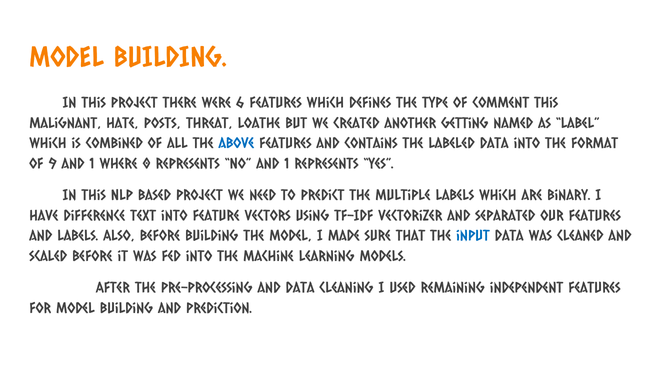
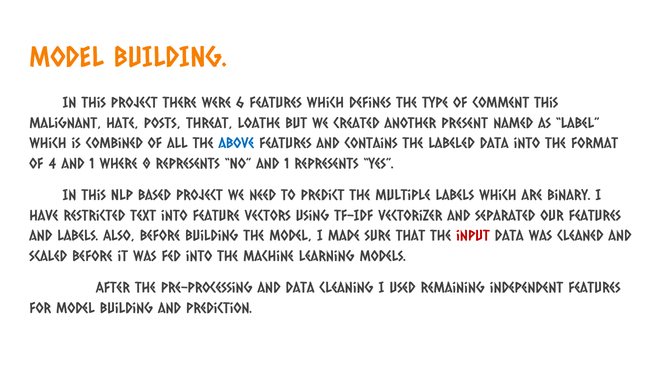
getting: getting -> present
9: 9 -> 4
difference: difference -> restricted
input colour: blue -> red
